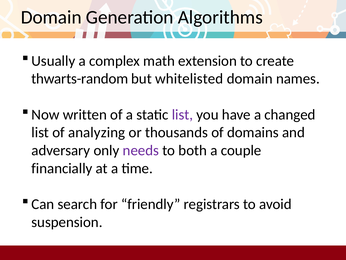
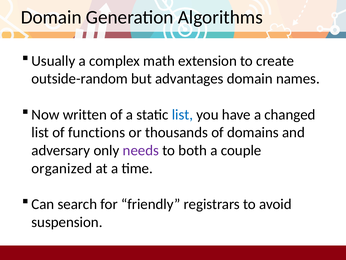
thwarts-random: thwarts-random -> outside-random
whitelisted: whitelisted -> advantages
list at (182, 114) colour: purple -> blue
analyzing: analyzing -> functions
financially: financially -> organized
